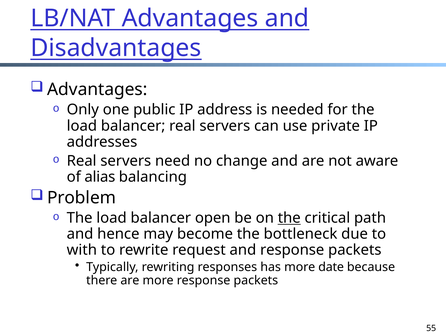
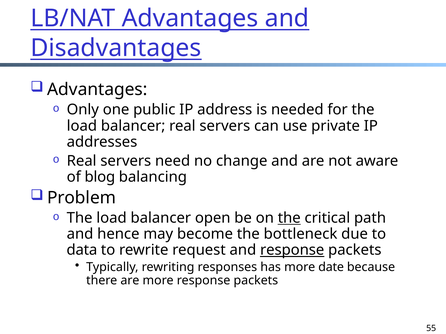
alias: alias -> blog
with: with -> data
response at (292, 250) underline: none -> present
